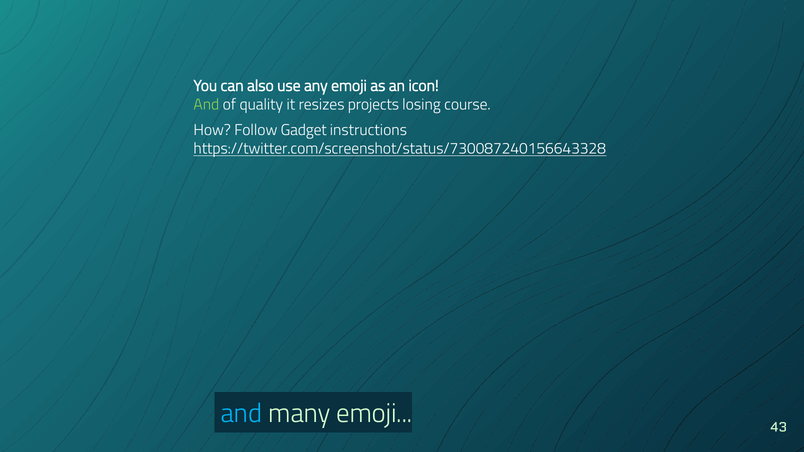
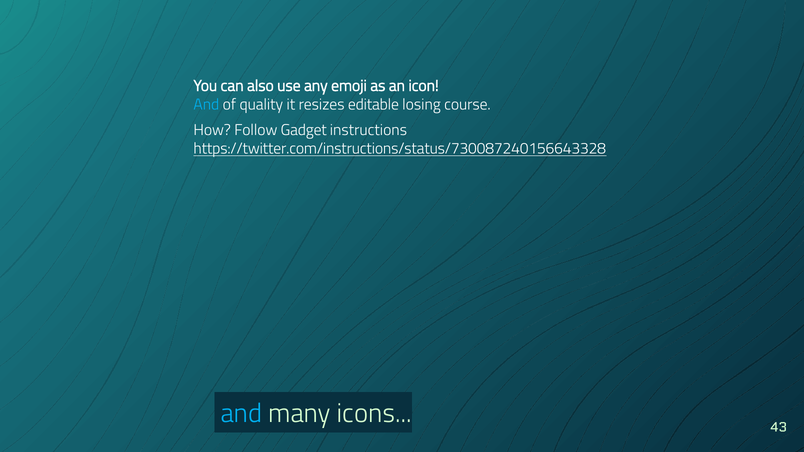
And at (206, 105) colour: light green -> light blue
projects: projects -> editable
https://twitter.com/screenshot/status/730087240156643328: https://twitter.com/screenshot/status/730087240156643328 -> https://twitter.com/instructions/status/730087240156643328
many emoji: emoji -> icons
